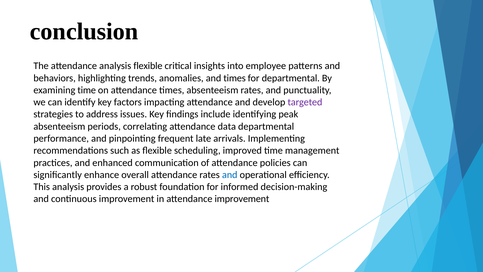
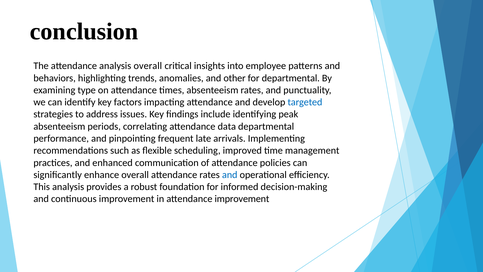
analysis flexible: flexible -> overall
and times: times -> other
examining time: time -> type
targeted colour: purple -> blue
